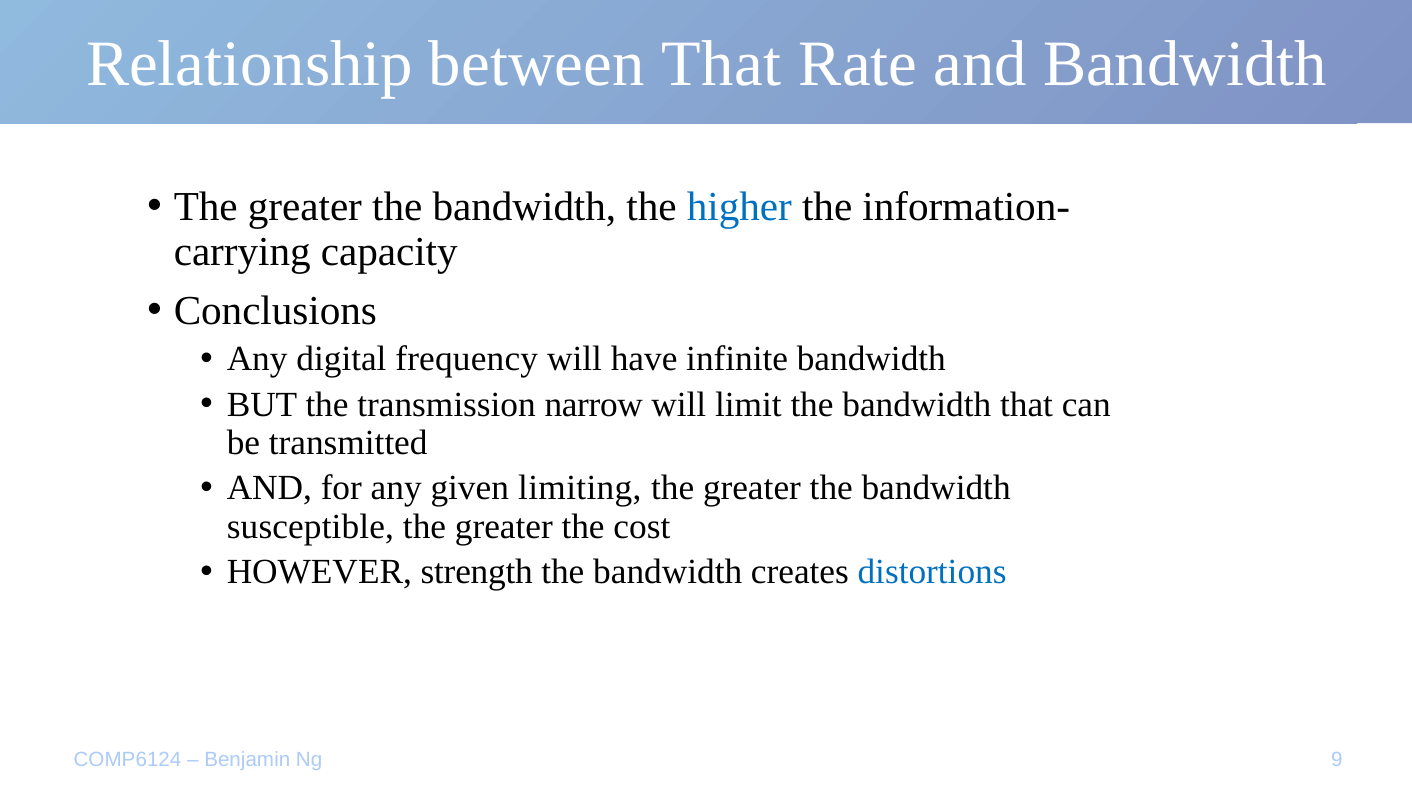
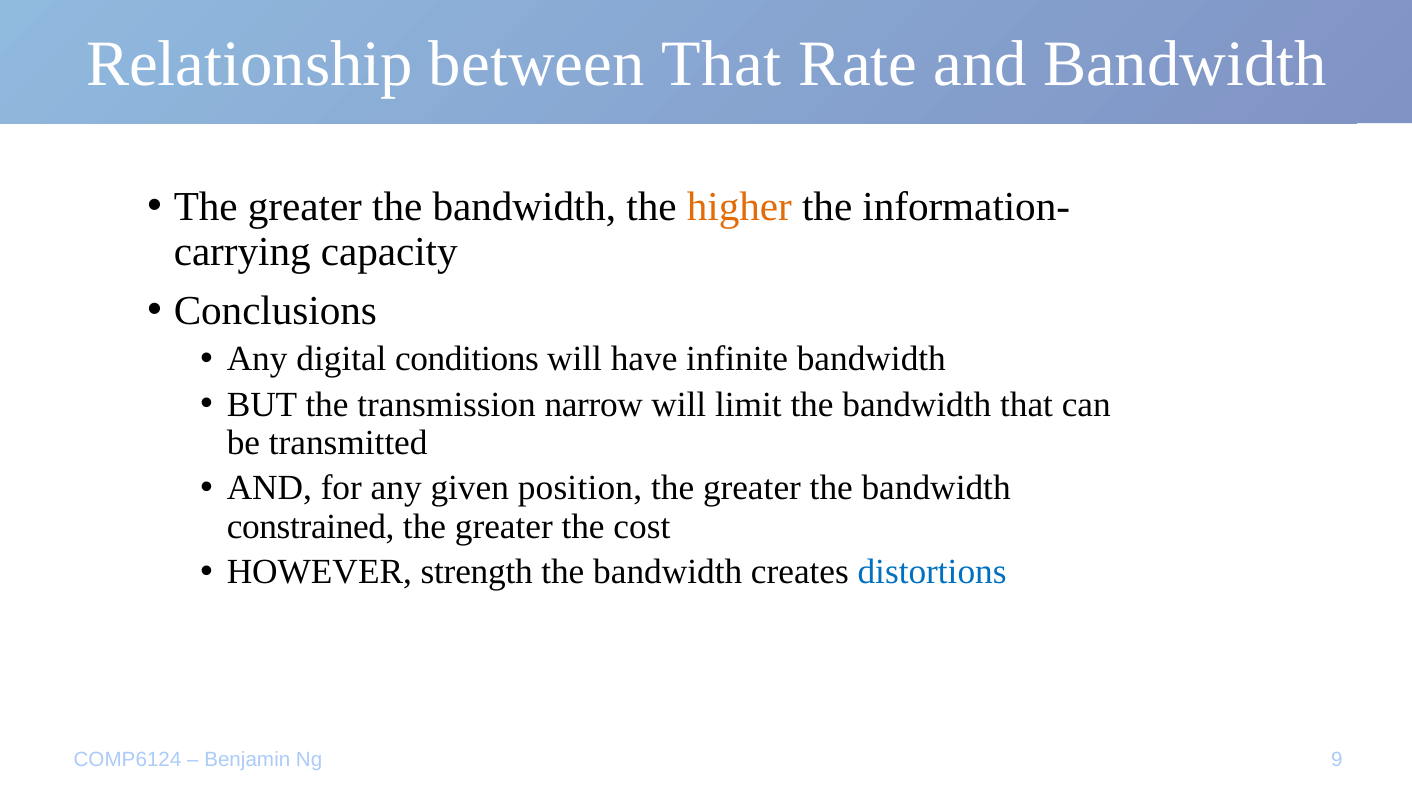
higher colour: blue -> orange
frequency: frequency -> conditions
limiting: limiting -> position
susceptible: susceptible -> constrained
